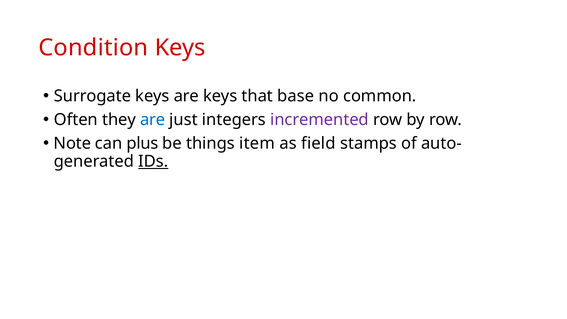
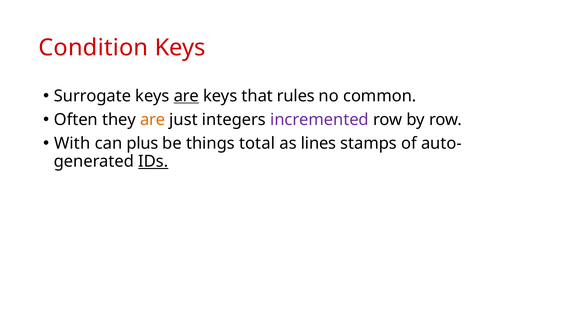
are at (186, 96) underline: none -> present
base: base -> rules
are at (153, 120) colour: blue -> orange
Note: Note -> With
item: item -> total
field: field -> lines
